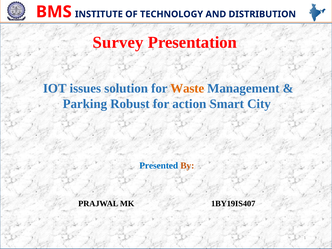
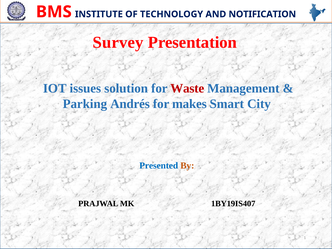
DISTRIBUTION: DISTRIBUTION -> NOTIFICATION
Waste colour: orange -> red
Robust: Robust -> Andrés
action: action -> makes
